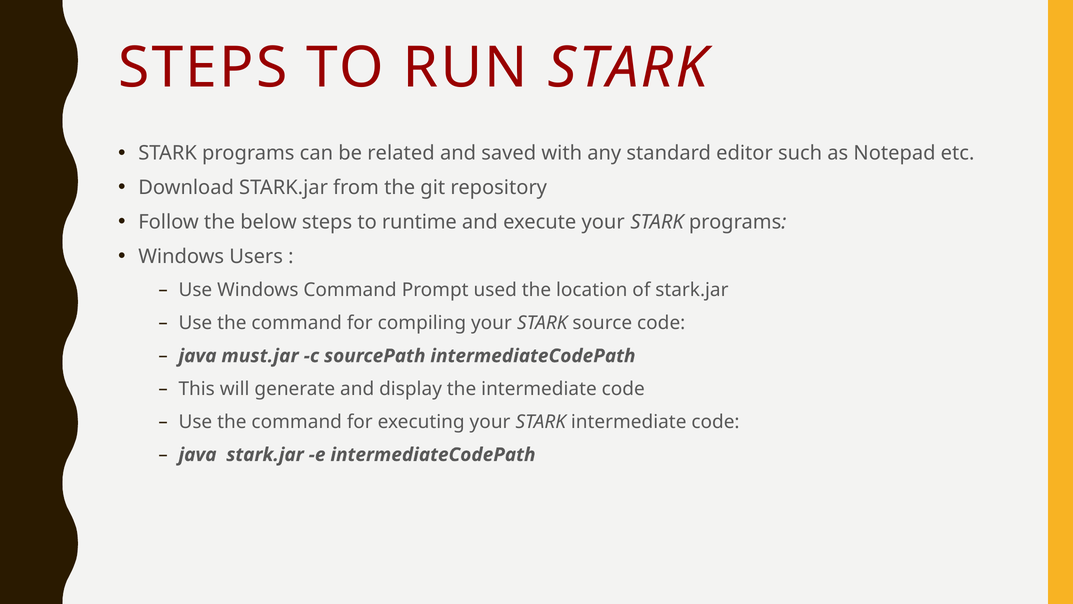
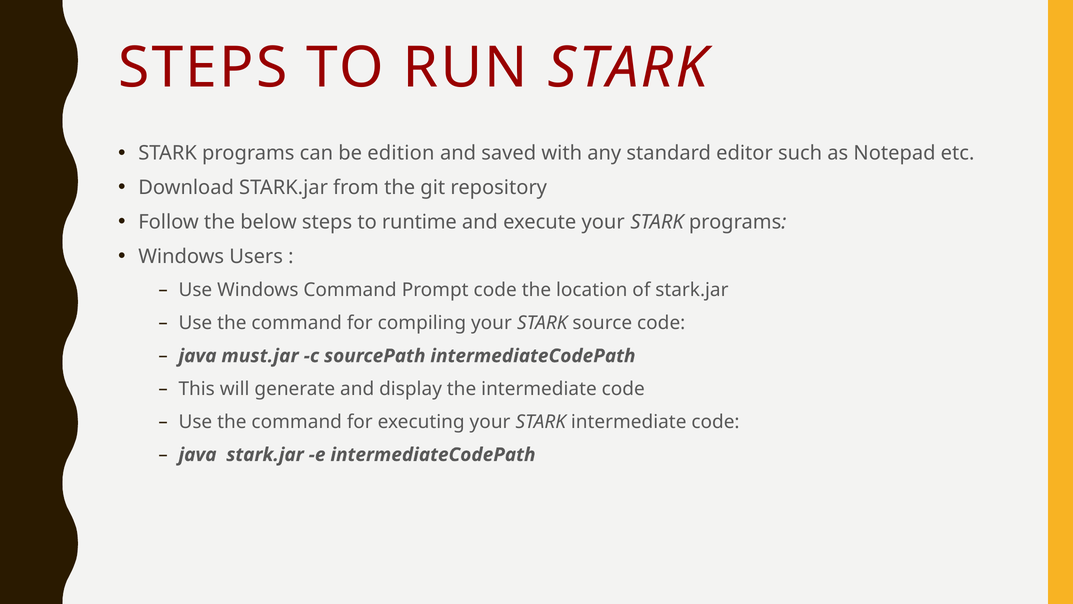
related: related -> edition
Prompt used: used -> code
